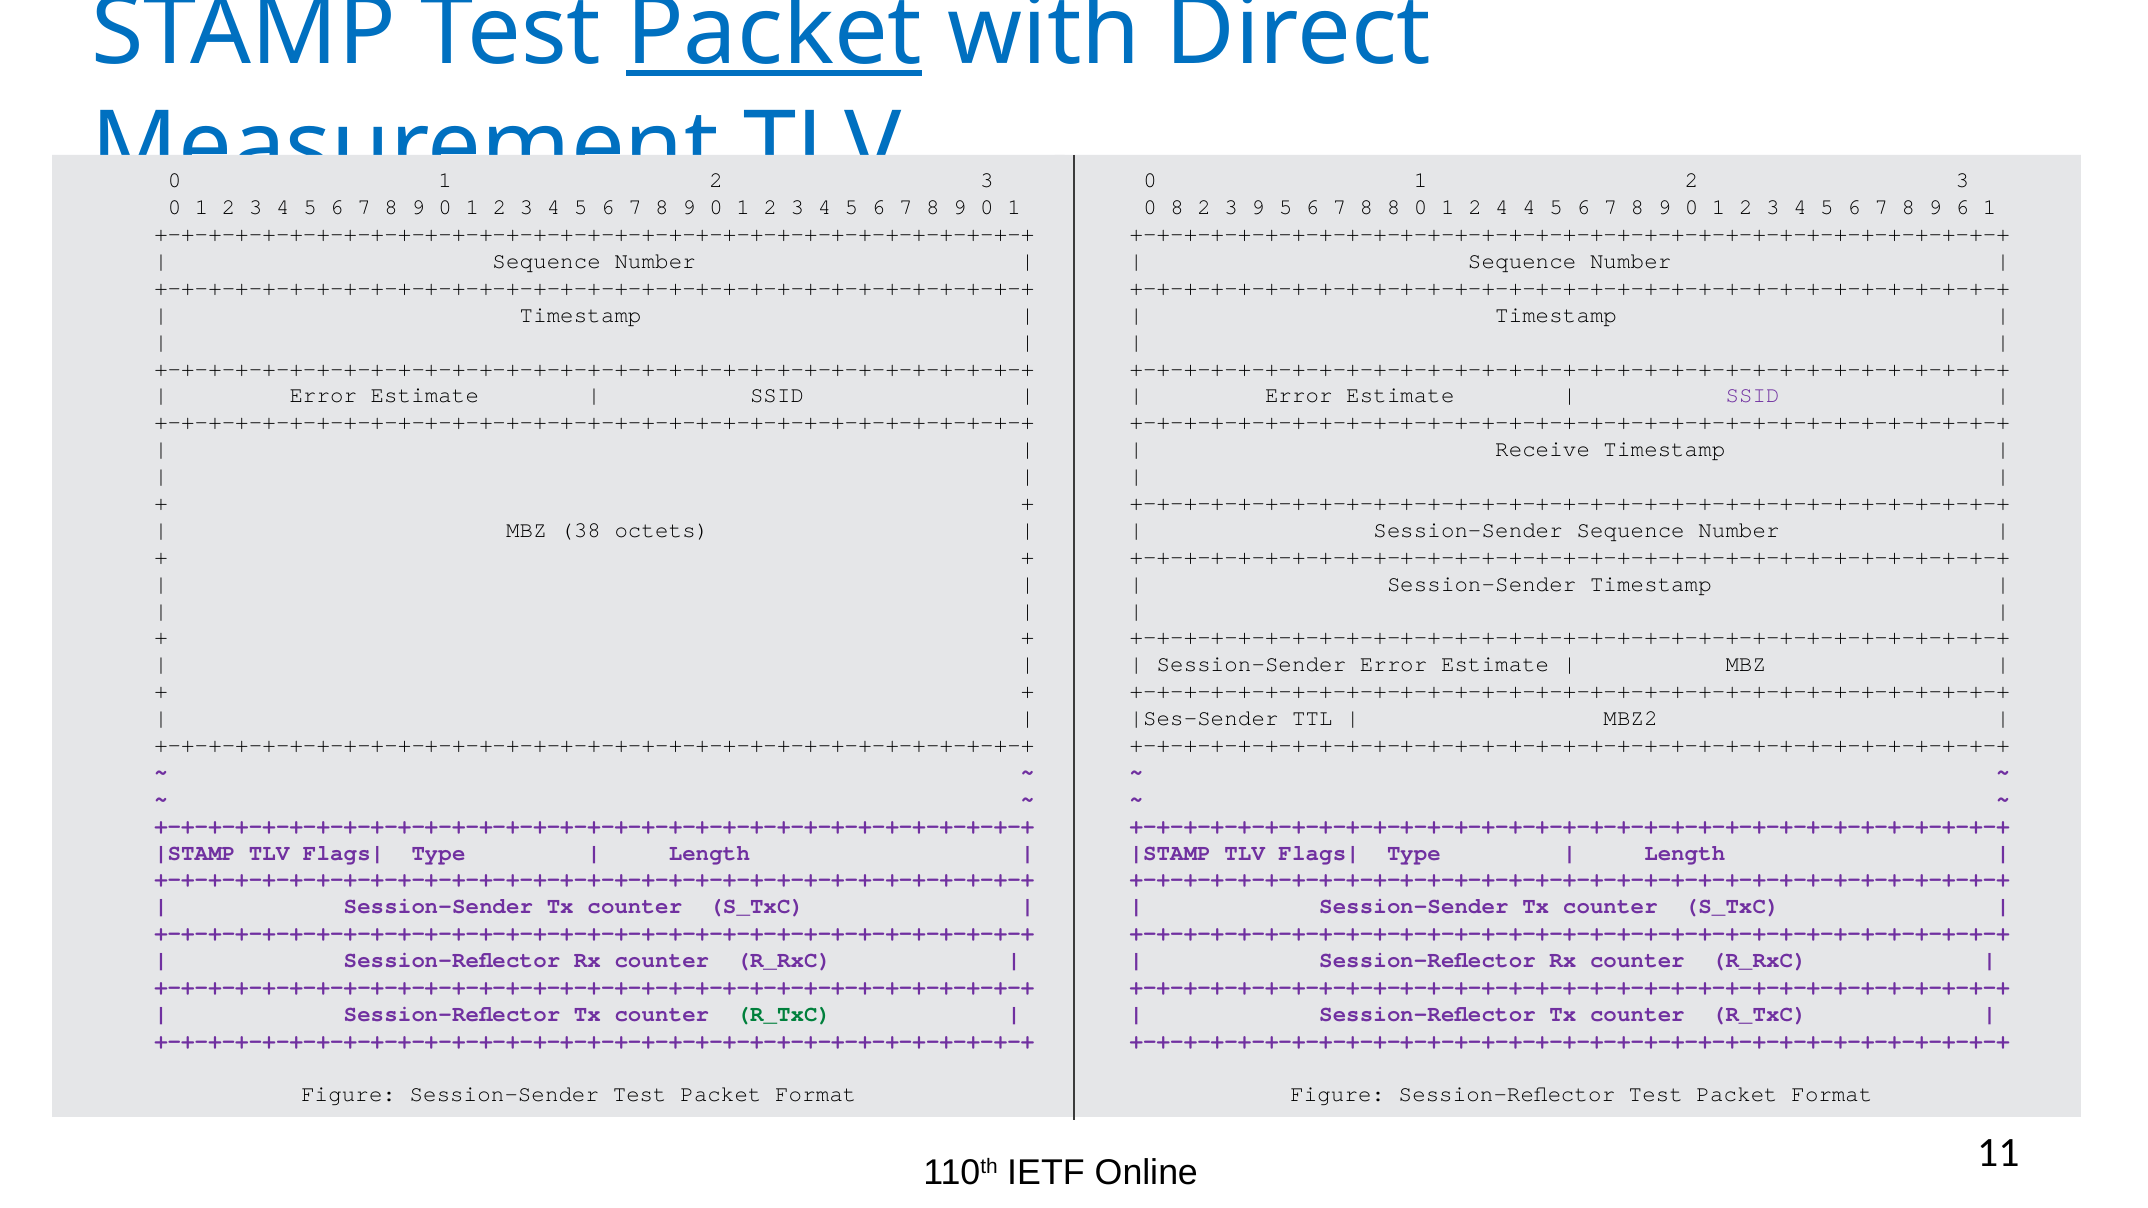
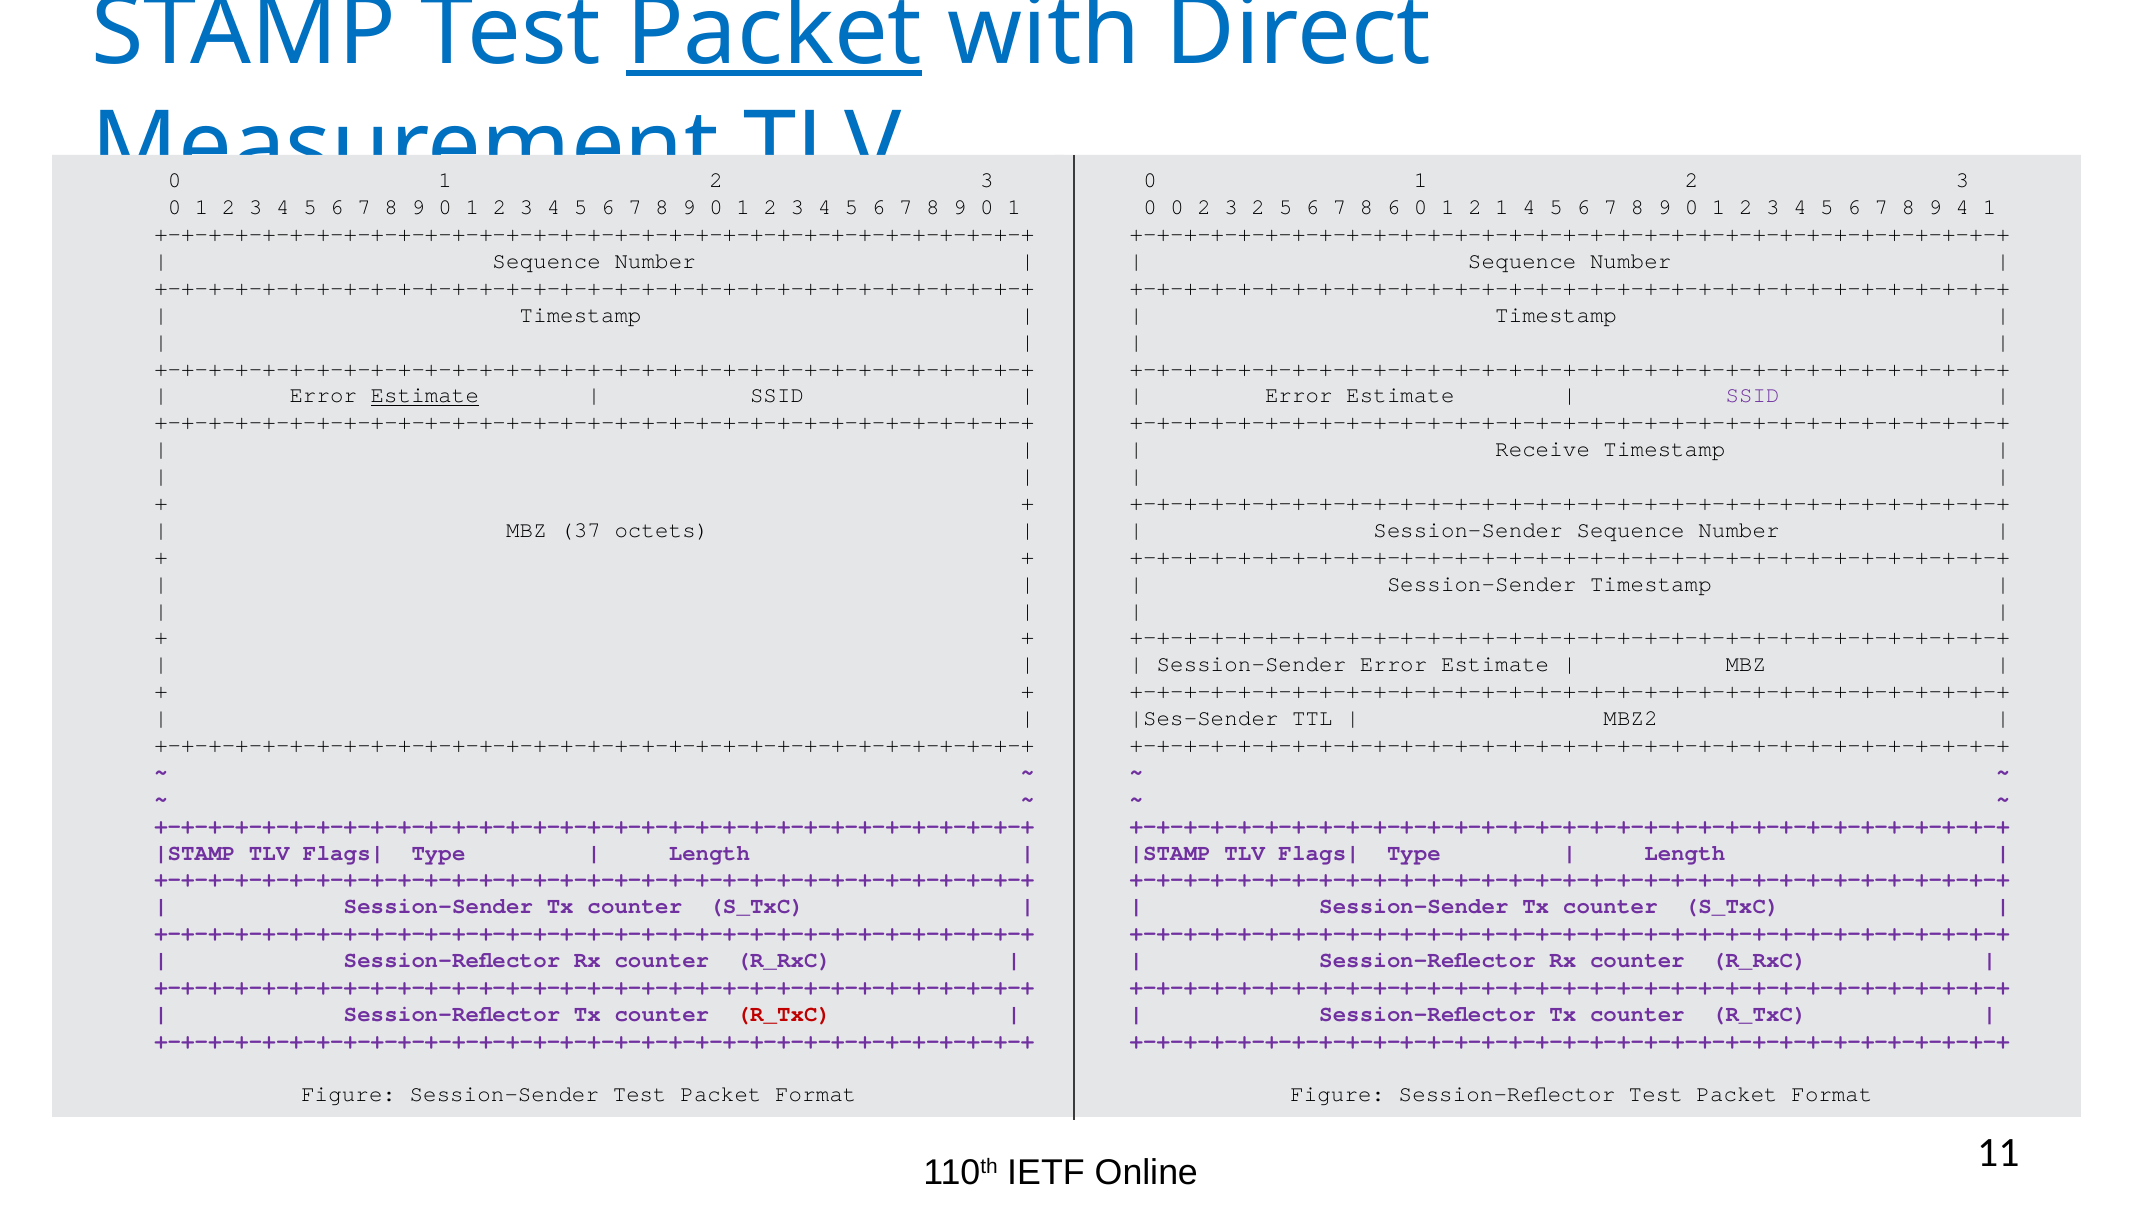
0 8: 8 -> 0
3 9: 9 -> 2
8 8: 8 -> 6
2 4: 4 -> 1
9 6: 6 -> 4
Estimate at (425, 396) underline: none -> present
38: 38 -> 37
R_TxC at (784, 1014) colour: green -> red
